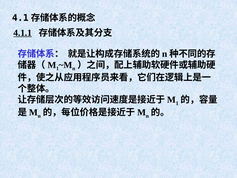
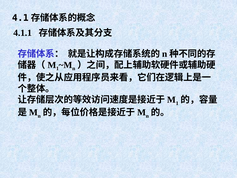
4.1.1 underline: present -> none
